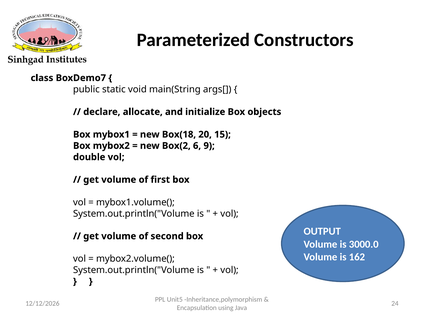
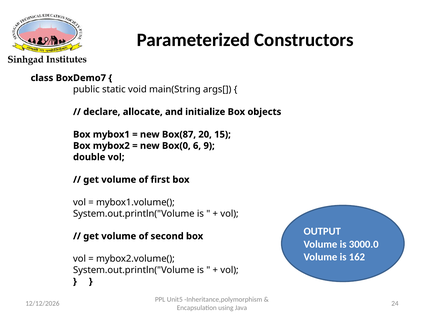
Box(18: Box(18 -> Box(87
Box(2: Box(2 -> Box(0
